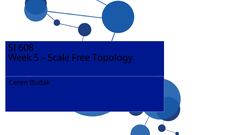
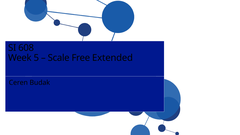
Topology: Topology -> Extended
